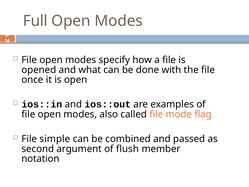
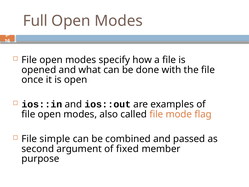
flush: flush -> fixed
notation: notation -> purpose
